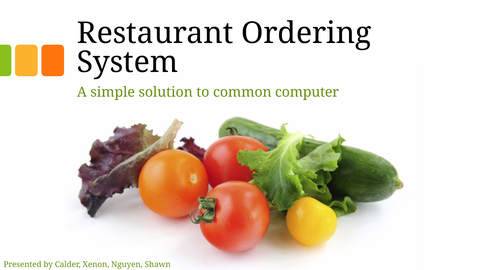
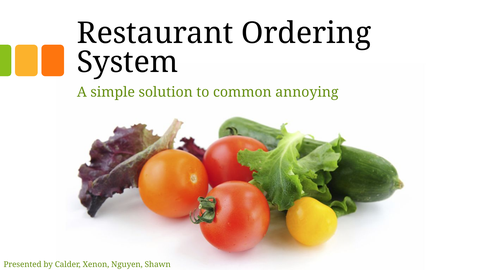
computer: computer -> annoying
